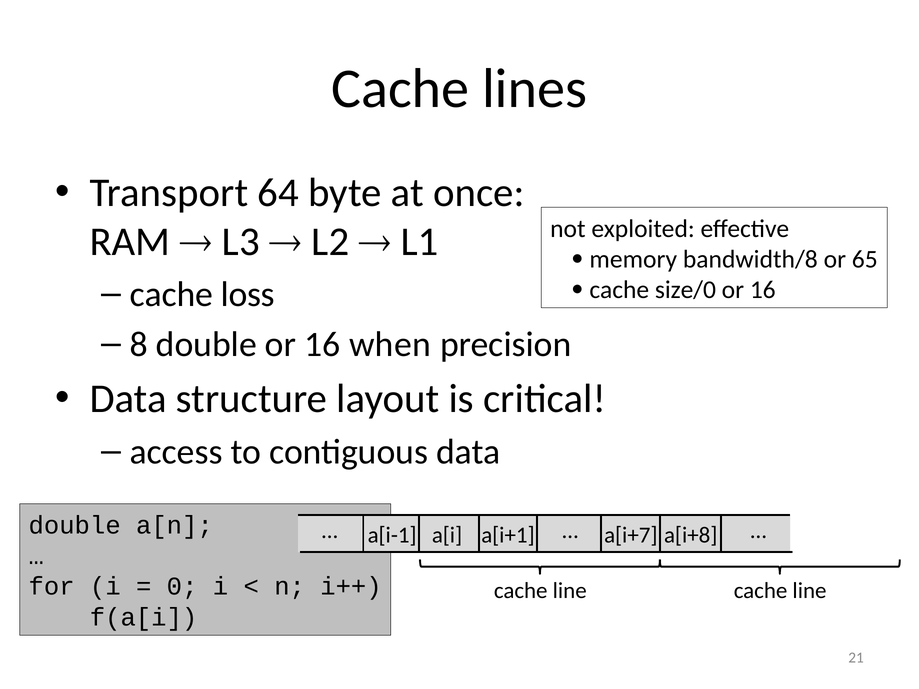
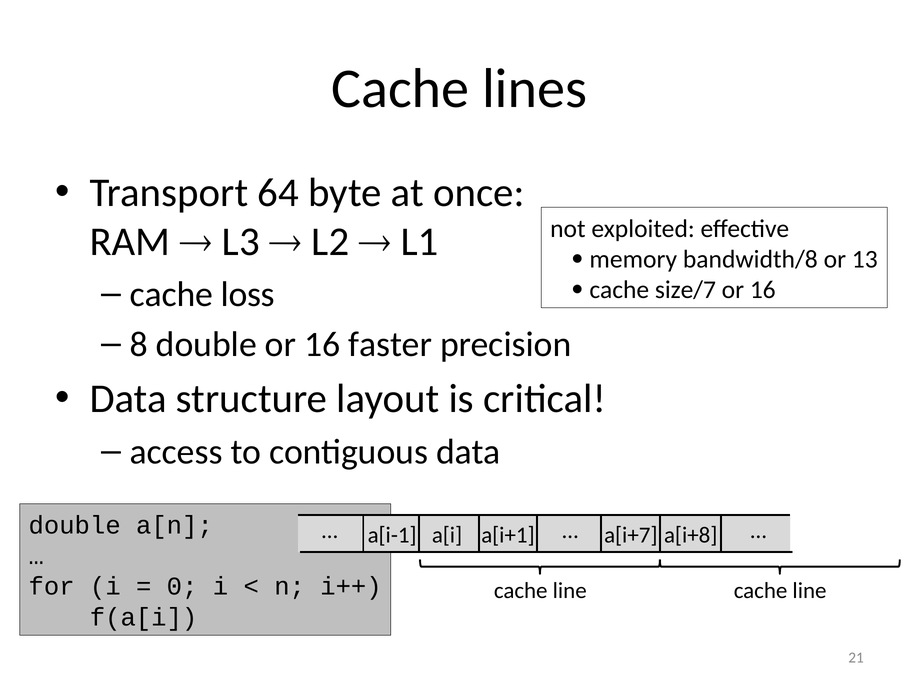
65: 65 -> 13
size/0: size/0 -> size/7
when: when -> faster
